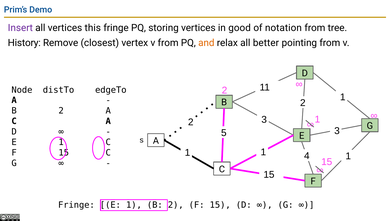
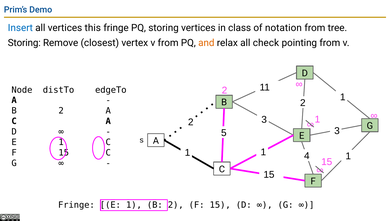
Insert colour: purple -> blue
good: good -> class
History at (24, 43): History -> Storing
better: better -> check
